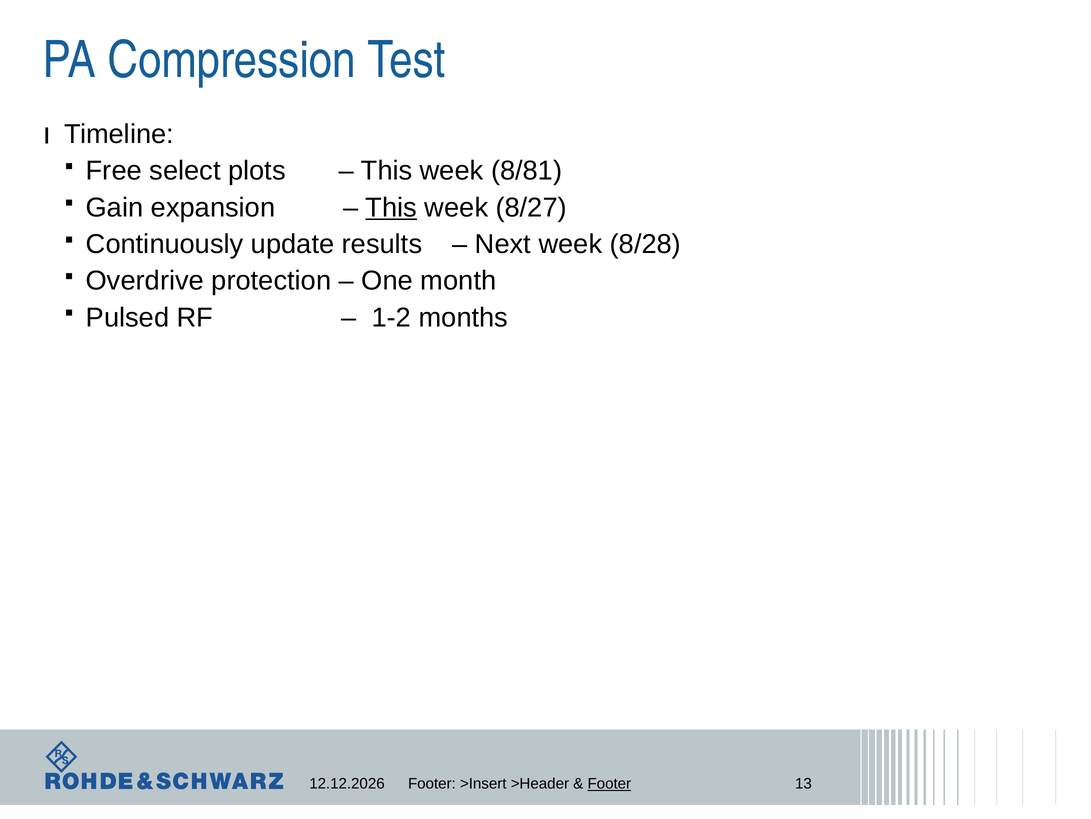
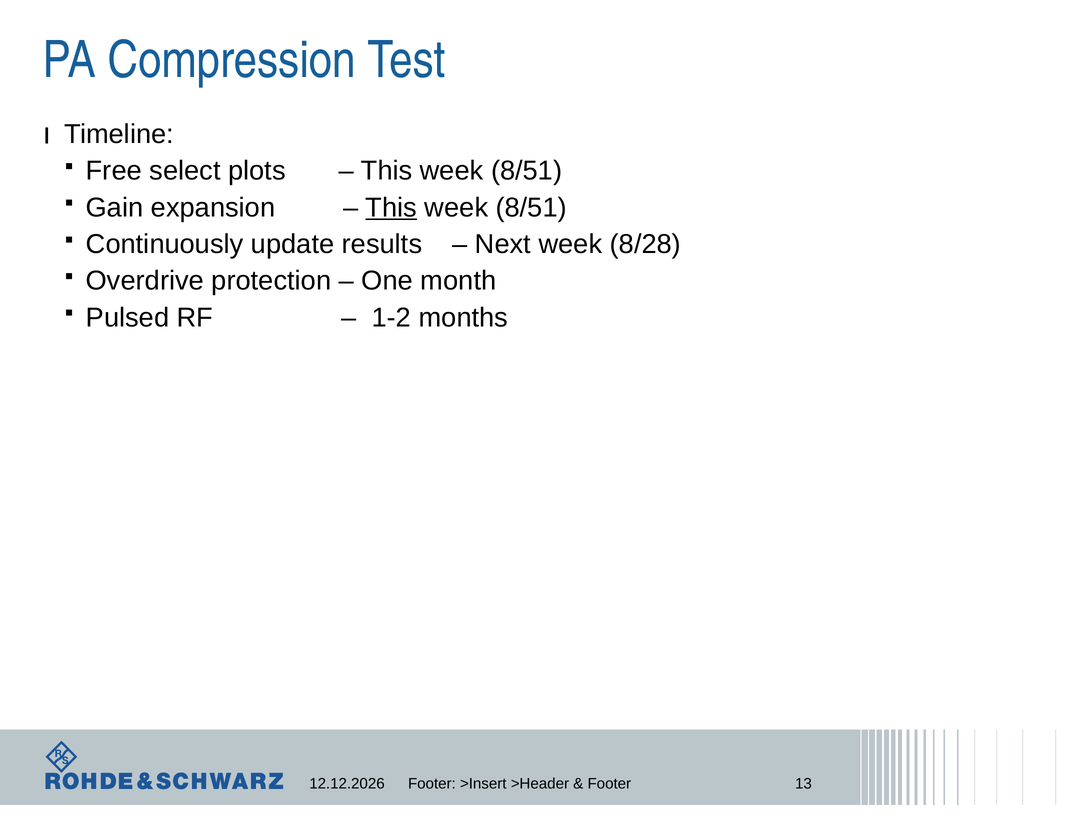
8/81 at (527, 171): 8/81 -> 8/51
8/27 at (531, 207): 8/27 -> 8/51
Footer at (609, 783) underline: present -> none
